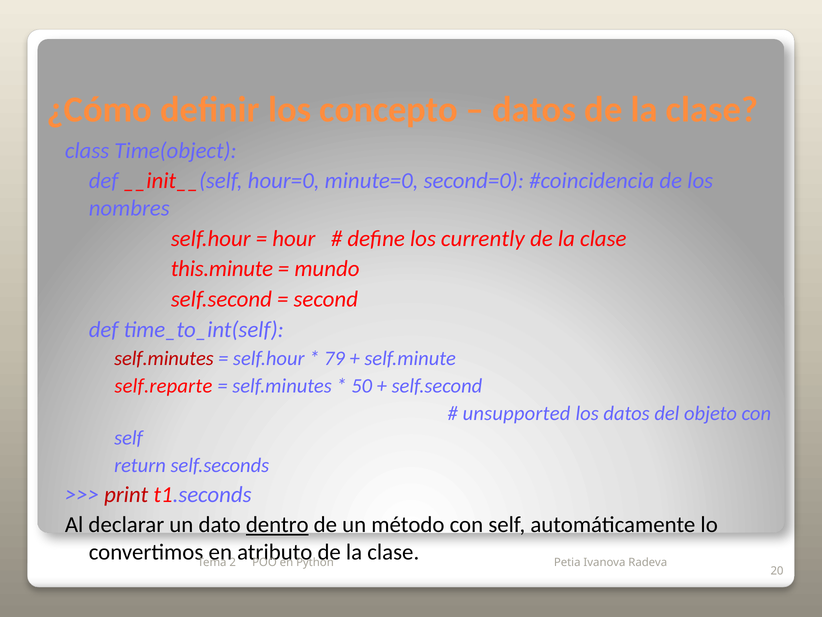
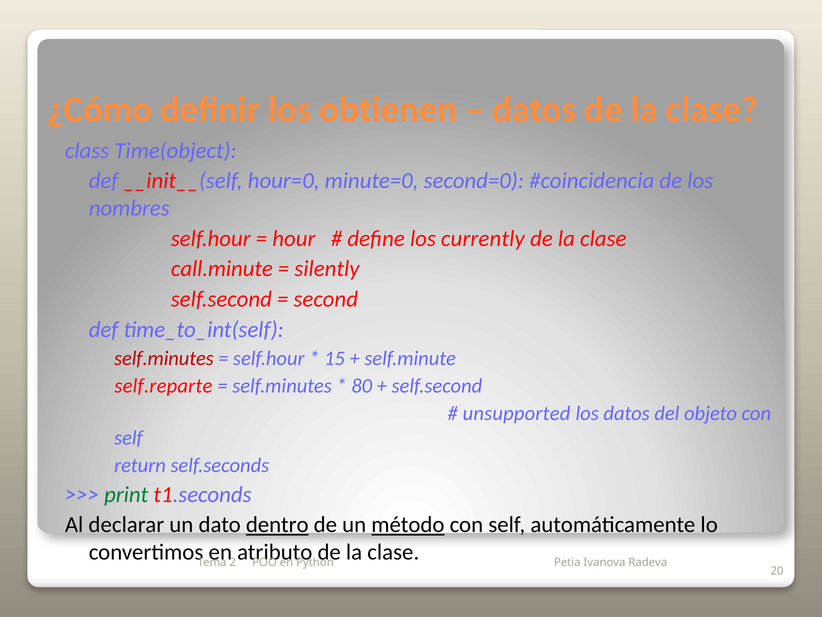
concepto: concepto -> obtienen
this.minute: this.minute -> call.minute
mundo: mundo -> silently
79: 79 -> 15
50: 50 -> 80
print colour: red -> green
método underline: none -> present
